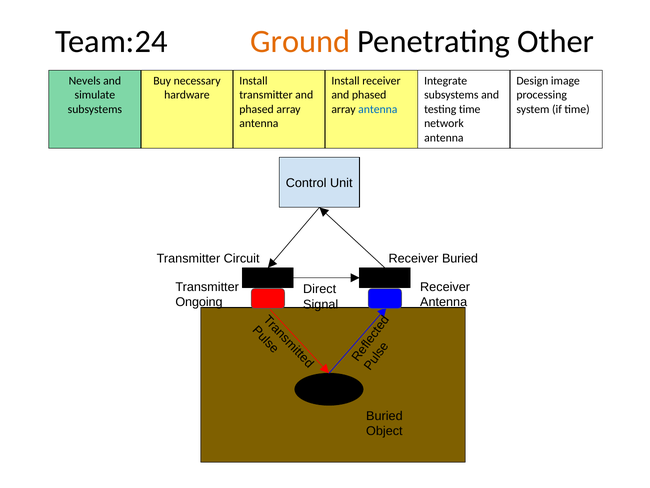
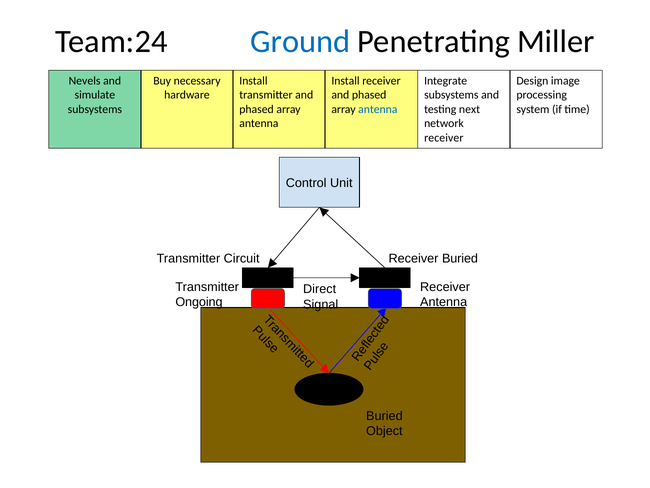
Ground colour: orange -> blue
Other: Other -> Miller
testing time: time -> next
antenna at (444, 138): antenna -> receiver
